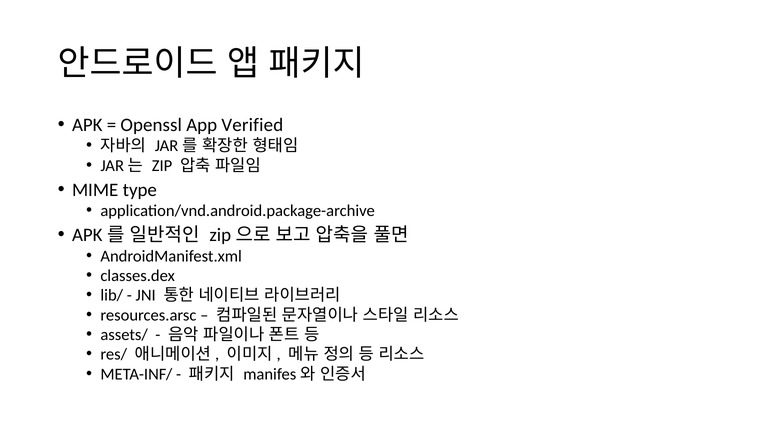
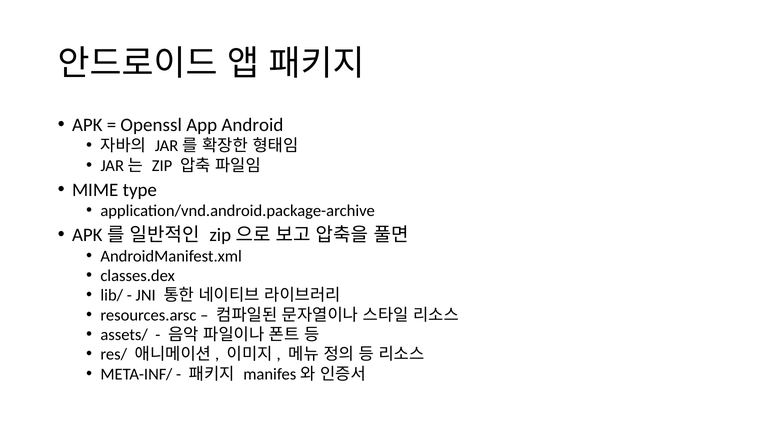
Verified: Verified -> Android
